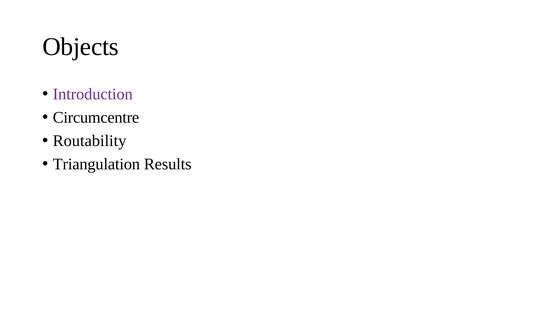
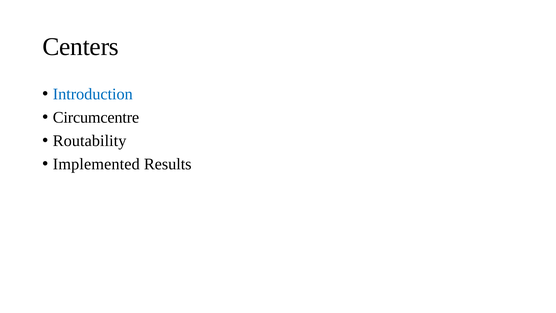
Objects: Objects -> Centers
Introduction colour: purple -> blue
Triangulation: Triangulation -> Implemented
